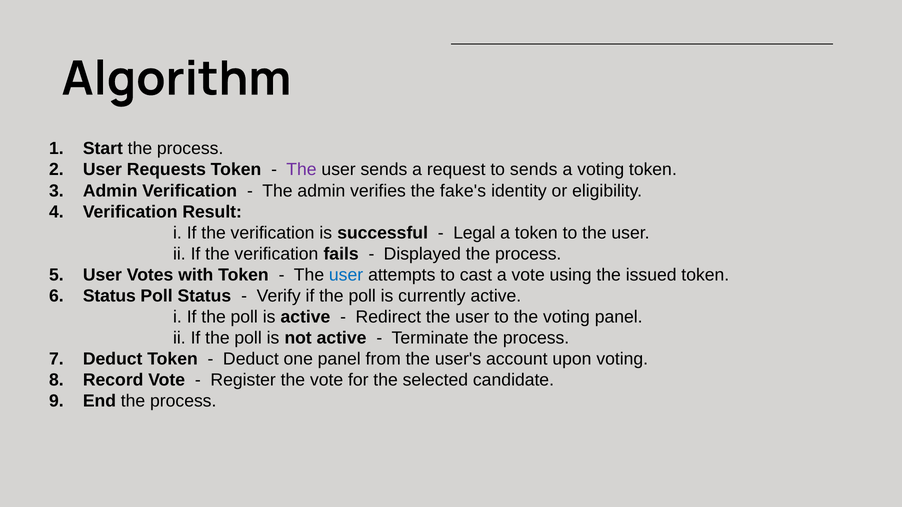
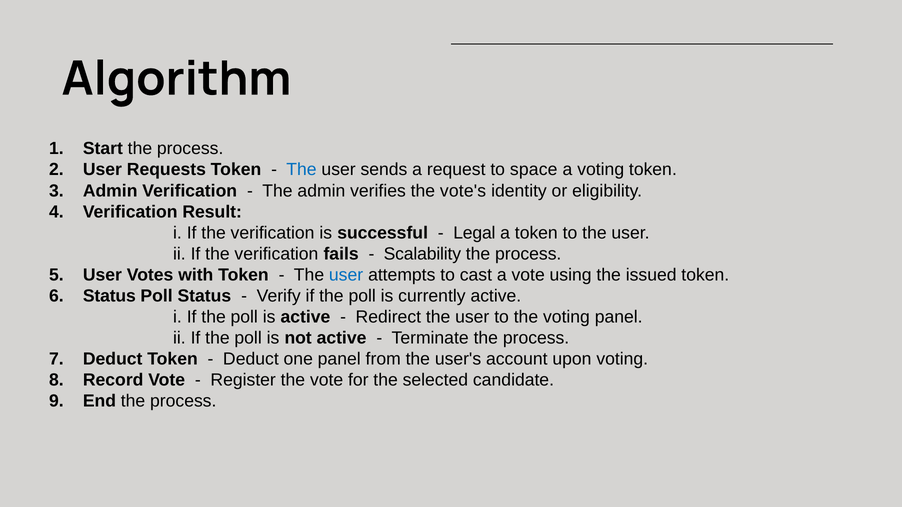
The at (301, 170) colour: purple -> blue
to sends: sends -> space
fake's: fake's -> vote's
Displayed: Displayed -> Scalability
